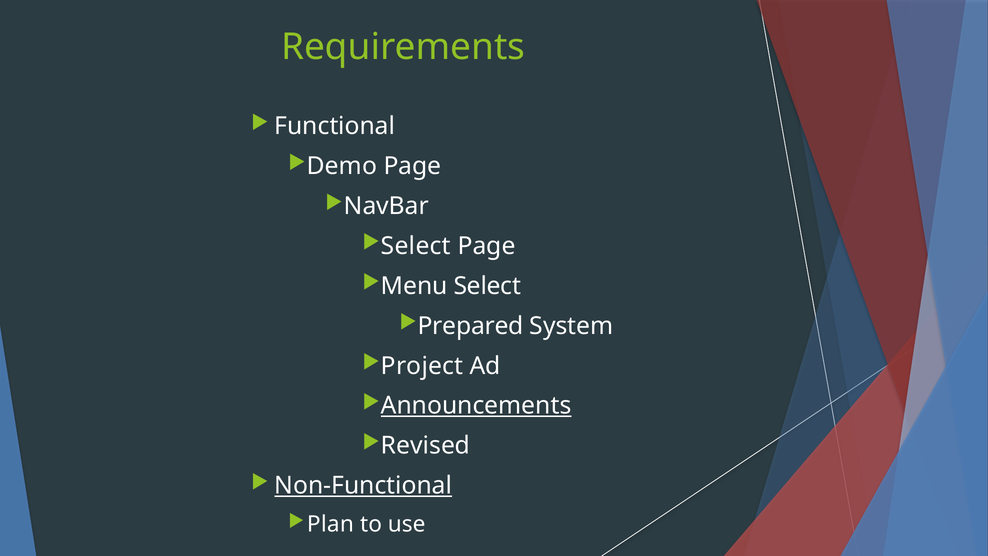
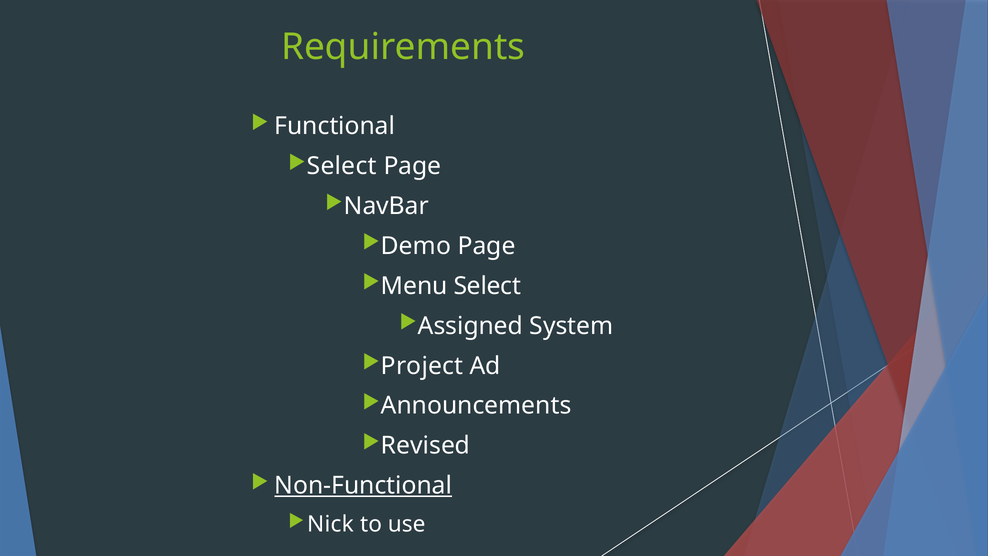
Demo at (342, 166): Demo -> Select
Select at (416, 246): Select -> Demo
Prepared: Prepared -> Assigned
Announcements underline: present -> none
Plan: Plan -> Nick
